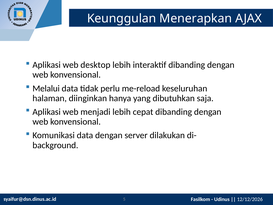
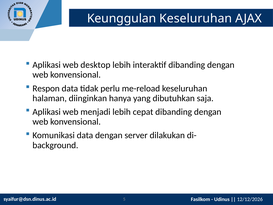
Keunggulan Menerapkan: Menerapkan -> Keseluruhan
Melalui: Melalui -> Respon
